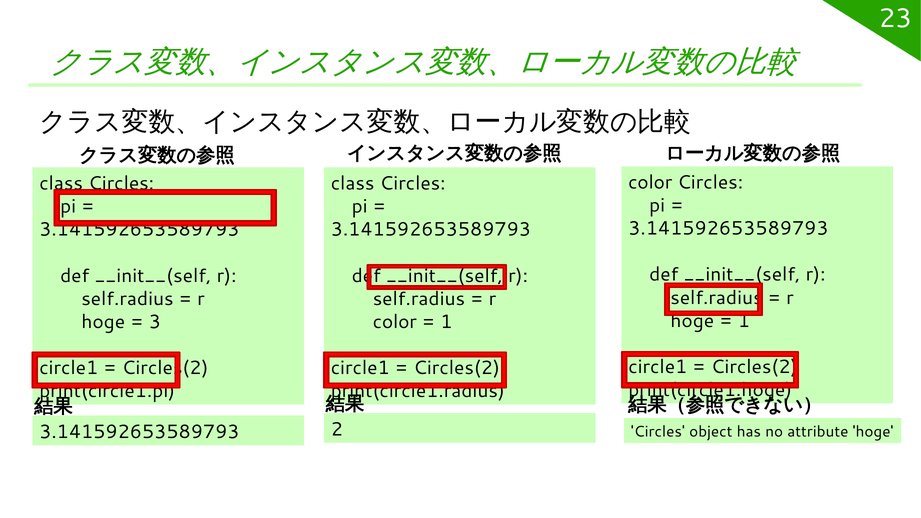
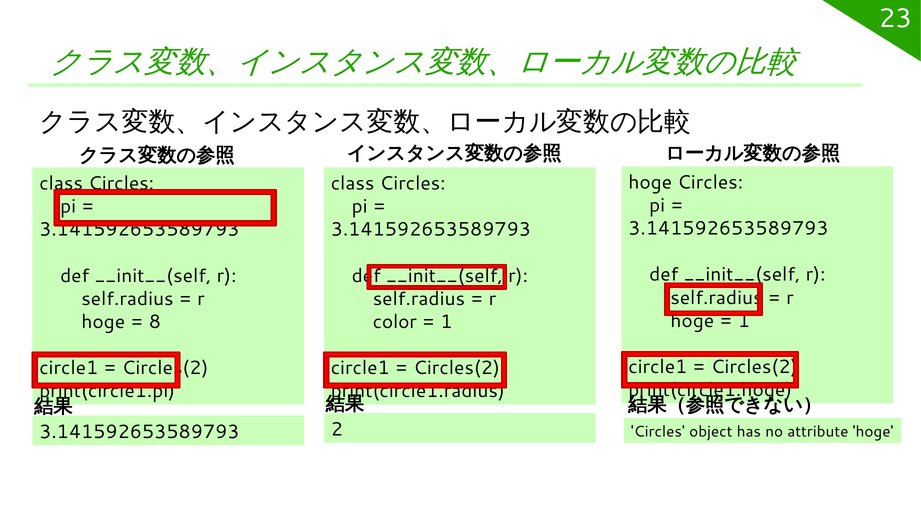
color at (650, 183): color -> hoge
3: 3 -> 8
